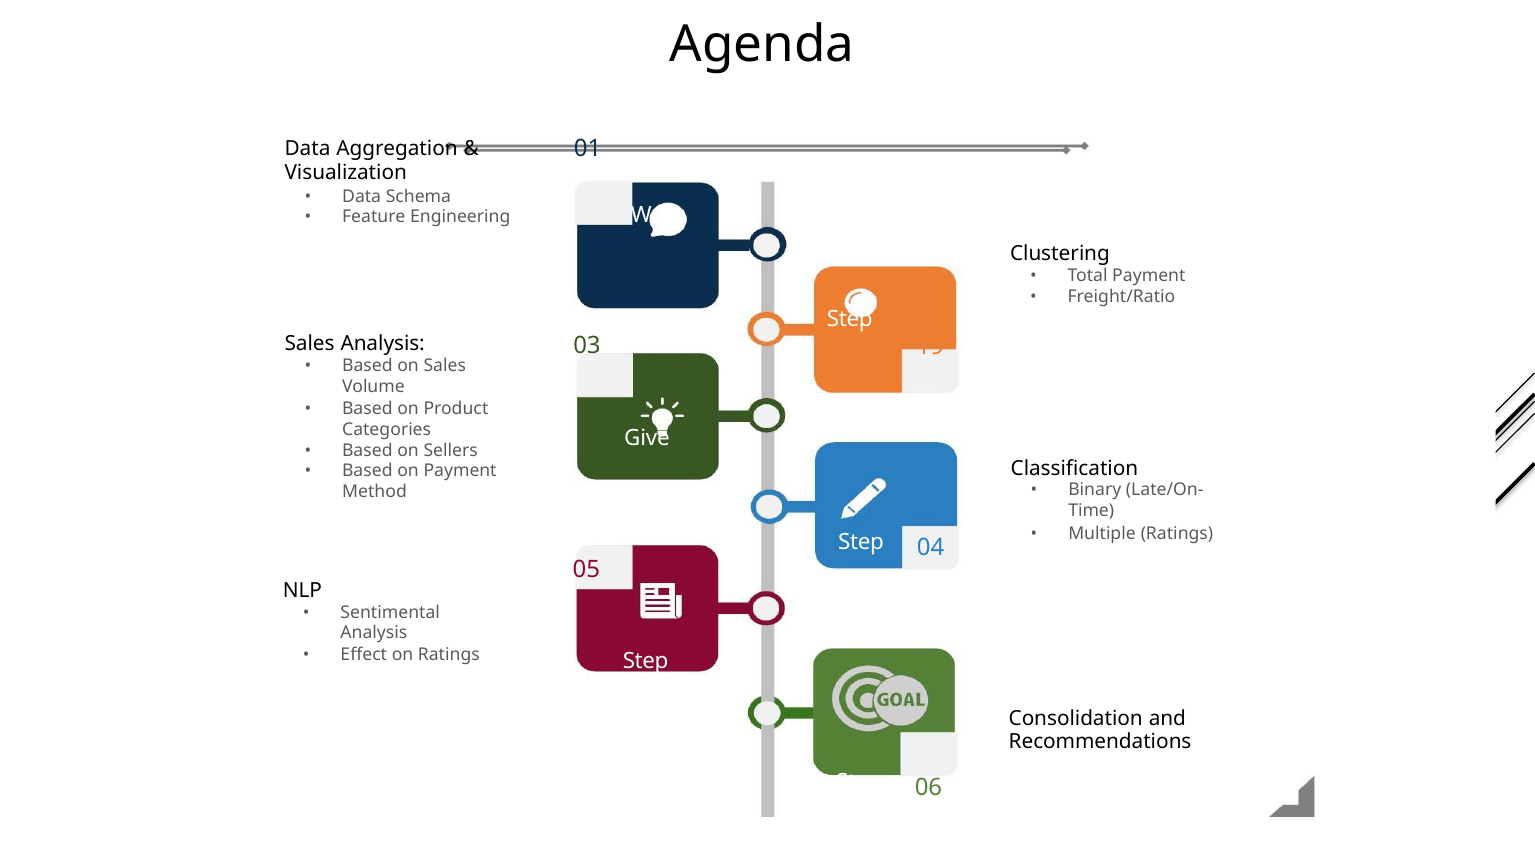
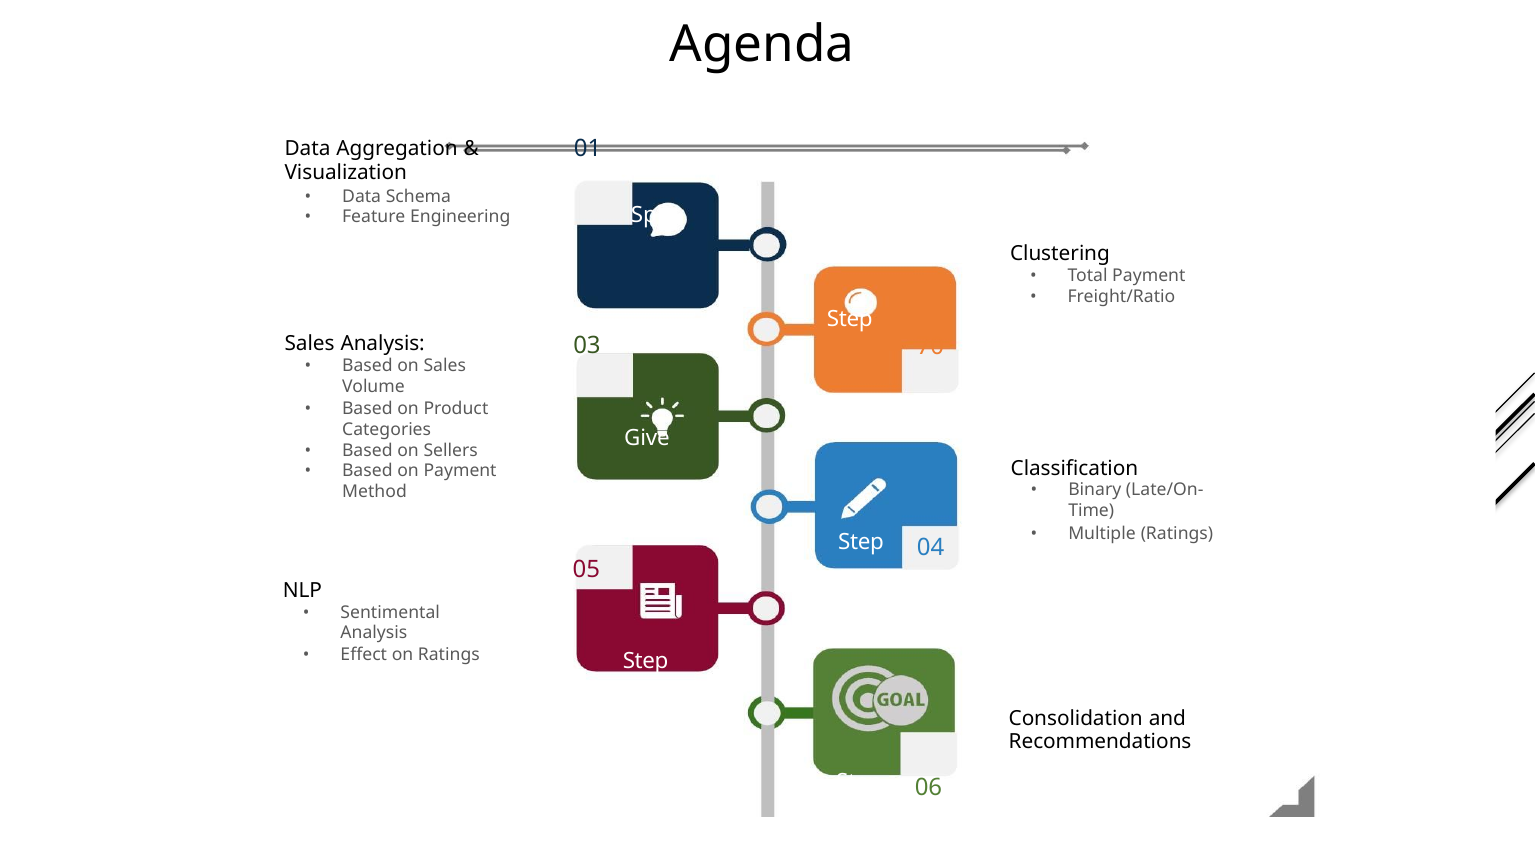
Well: Well -> Split
19: 19 -> 70
